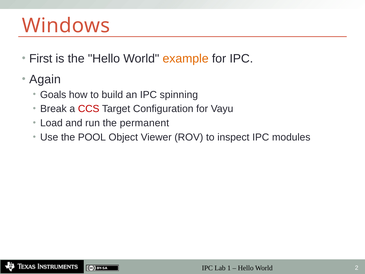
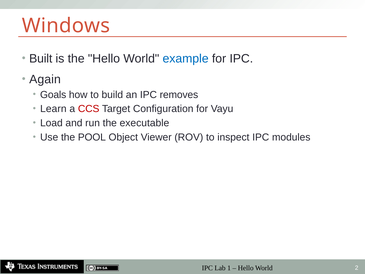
First: First -> Built
example colour: orange -> blue
spinning: spinning -> removes
Break: Break -> Learn
permanent: permanent -> executable
